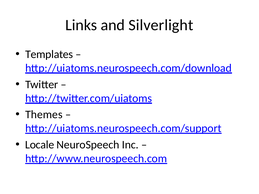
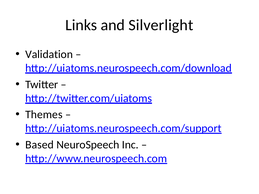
Templates: Templates -> Validation
Locale: Locale -> Based
